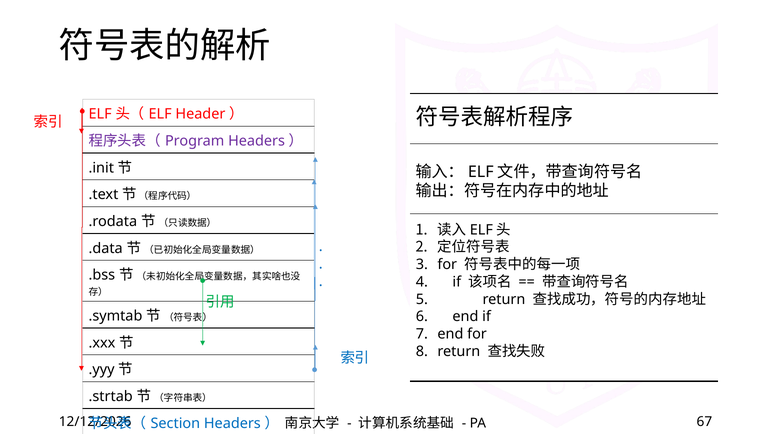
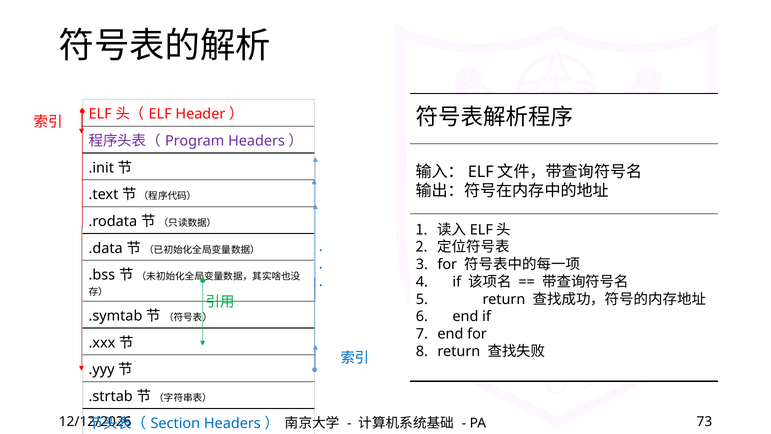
67: 67 -> 73
